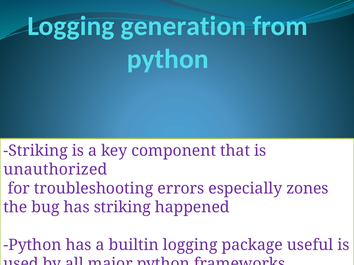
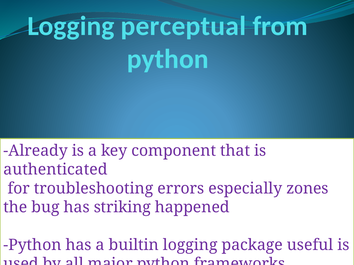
generation: generation -> perceptual
Striking at (36, 151): Striking -> Already
unauthorized: unauthorized -> authenticated
